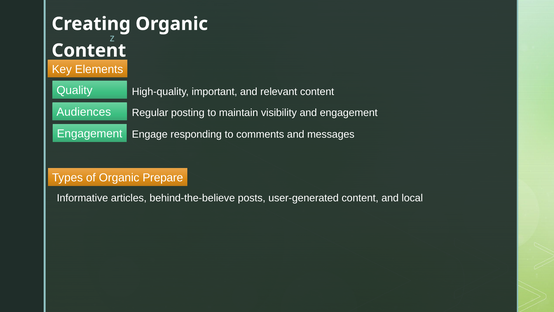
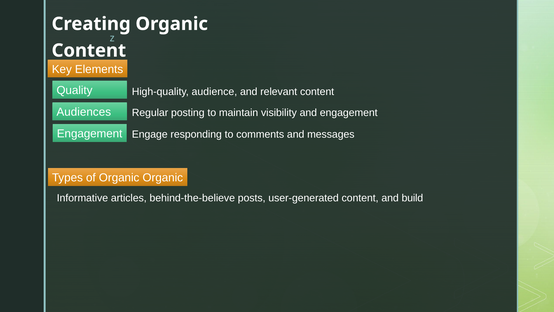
important: important -> audience
Organic Prepare: Prepare -> Organic
local: local -> build
